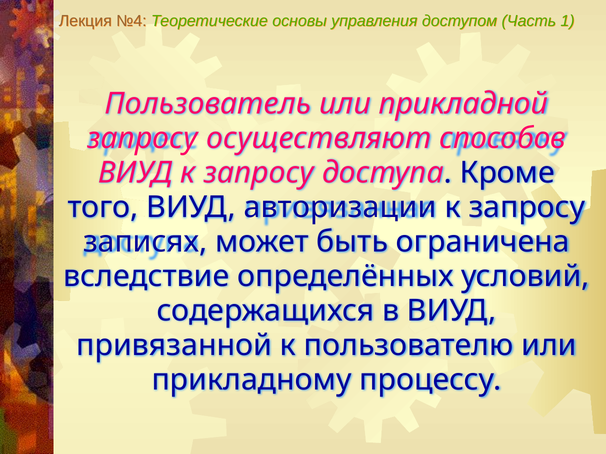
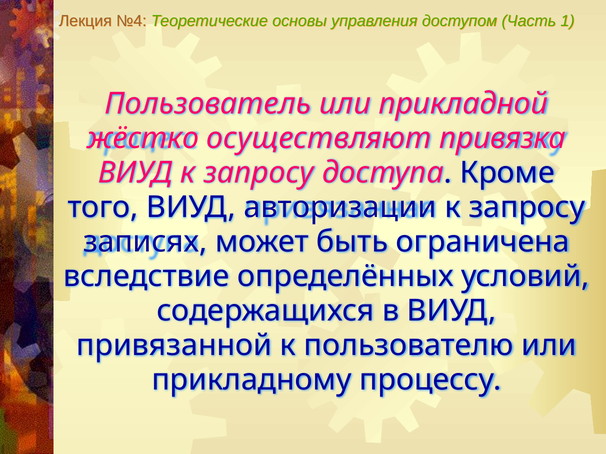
запросу at (143, 138): запросу -> жёстко
способов: способов -> привязка
